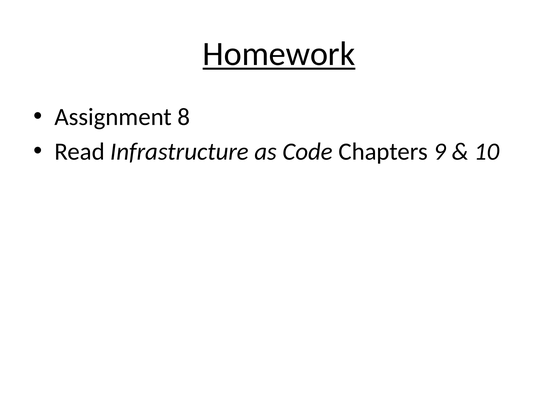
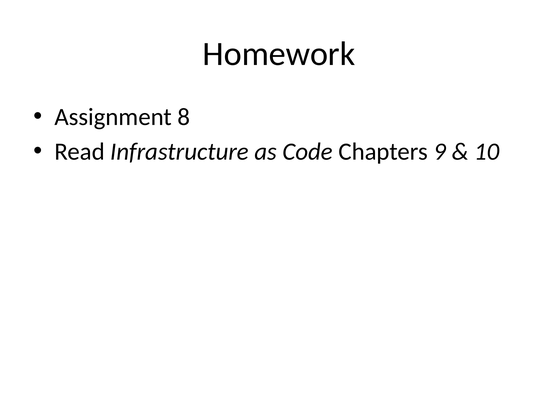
Homework underline: present -> none
